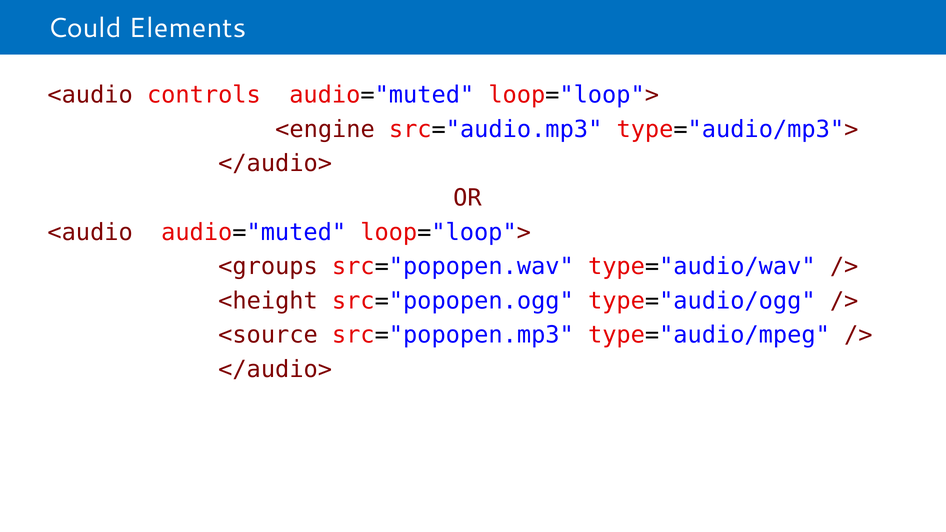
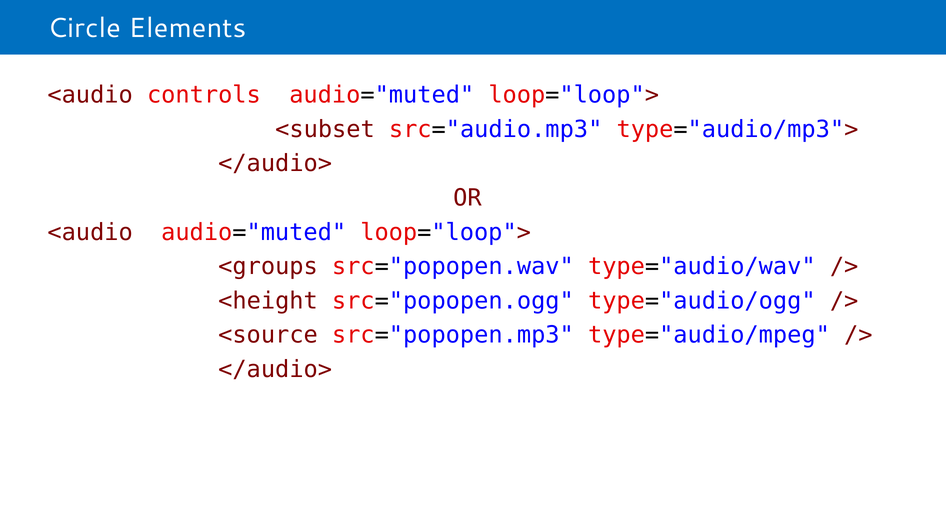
Could: Could -> Circle
<engine: <engine -> <subset
